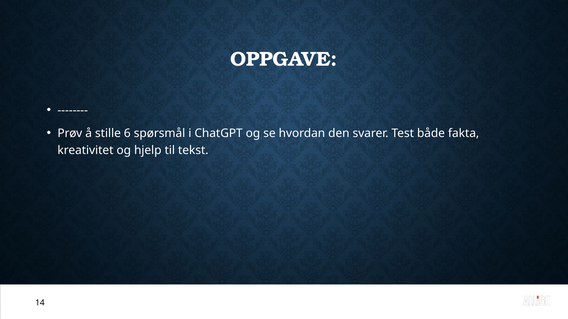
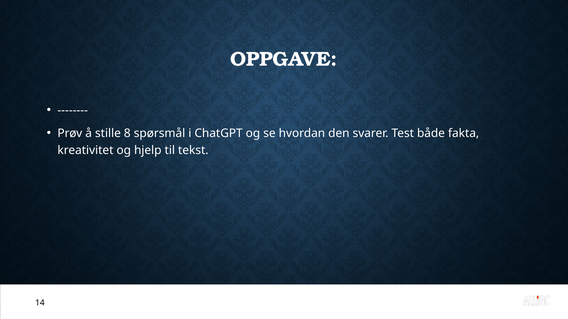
6: 6 -> 8
